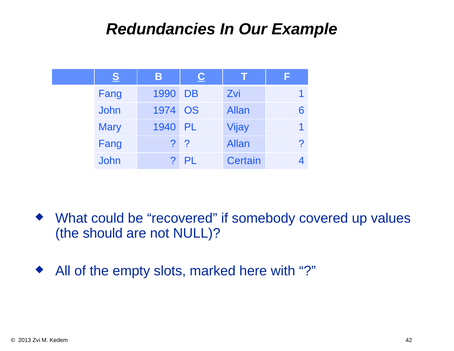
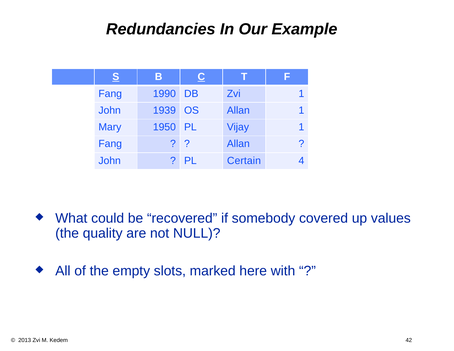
1974: 1974 -> 1939
Allan 6: 6 -> 1
1940: 1940 -> 1950
should: should -> quality
